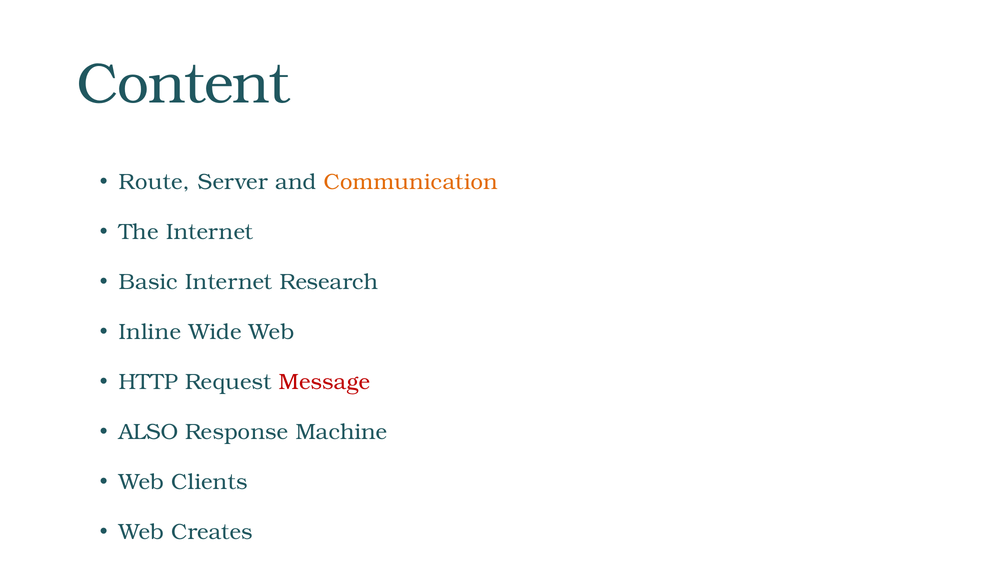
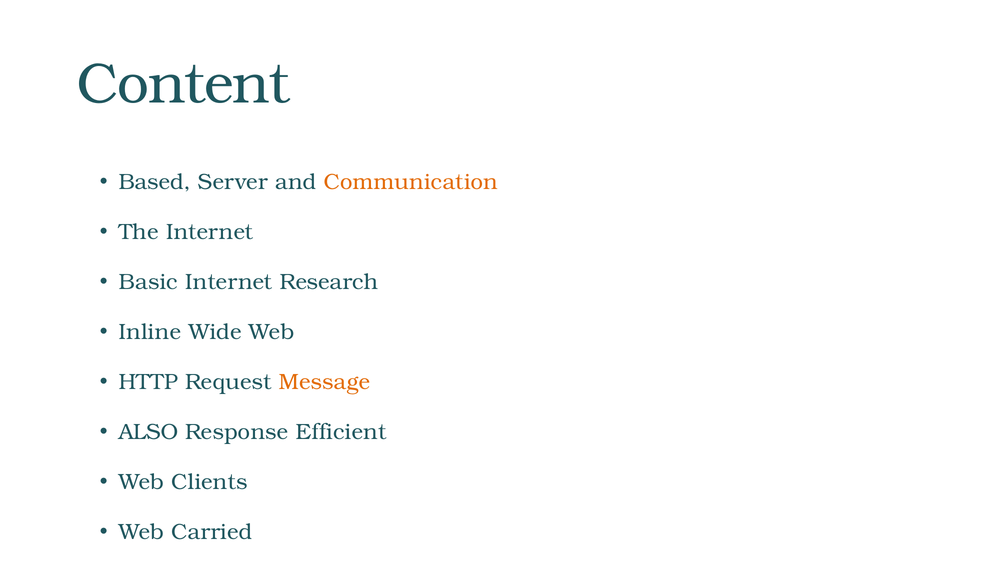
Route: Route -> Based
Message colour: red -> orange
Machine: Machine -> Efficient
Creates: Creates -> Carried
